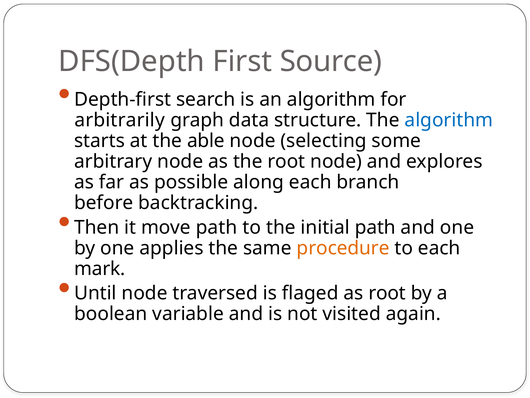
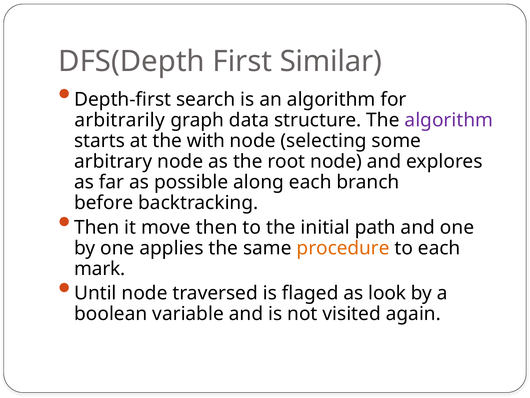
Source: Source -> Similar
algorithm at (449, 120) colour: blue -> purple
able: able -> with
move path: path -> then
as root: root -> look
